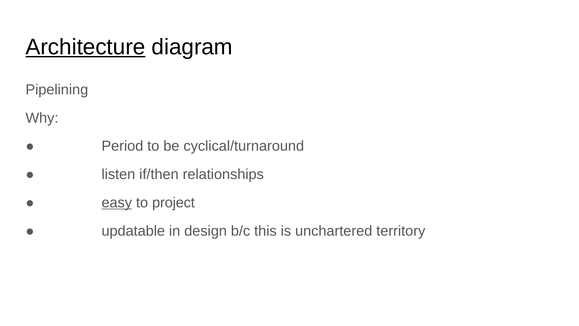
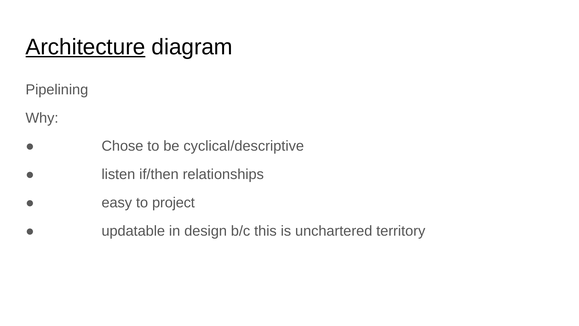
Period: Period -> Chose
cyclical/turnaround: cyclical/turnaround -> cyclical/descriptive
easy underline: present -> none
